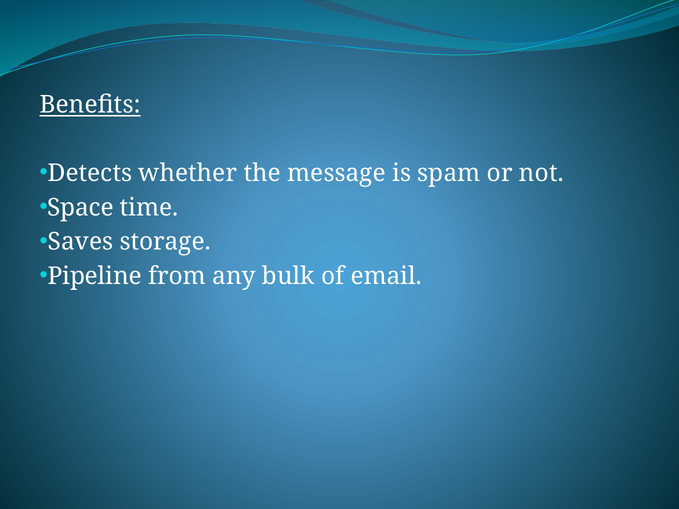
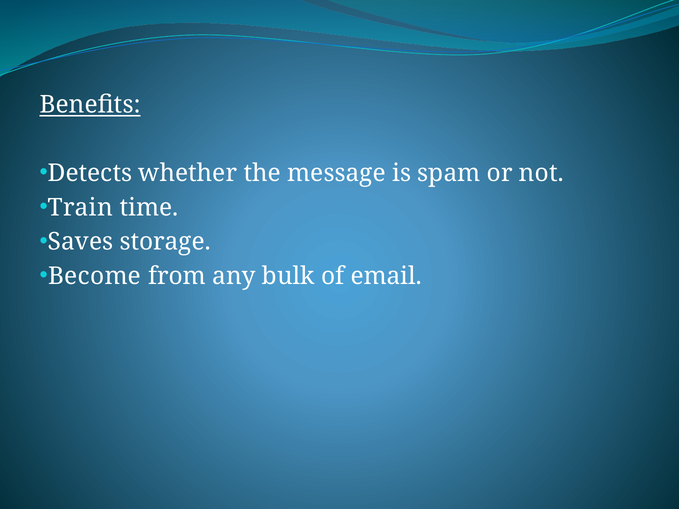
Space: Space -> Train
Pipeline: Pipeline -> Become
